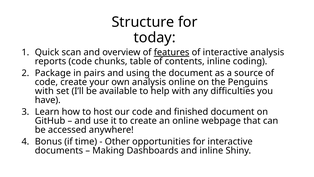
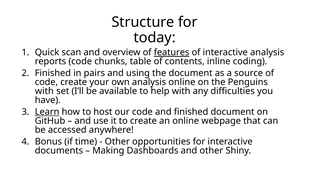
Package at (53, 73): Package -> Finished
Learn underline: none -> present
and inline: inline -> other
